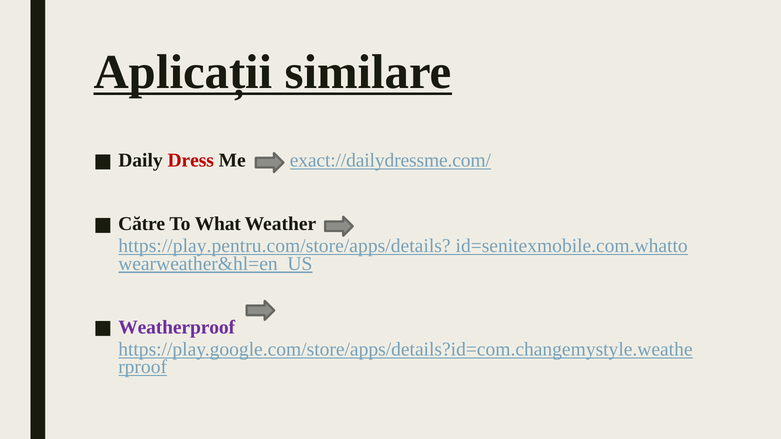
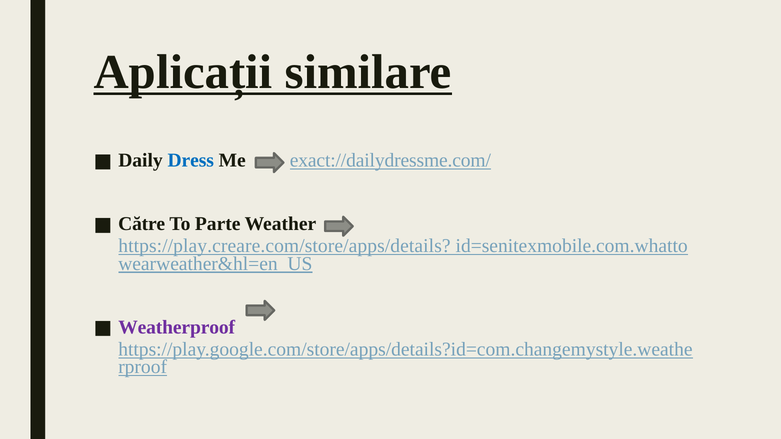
Dress colour: red -> blue
What: What -> Parte
https://play.pentru.com/store/apps/details: https://play.pentru.com/store/apps/details -> https://play.creare.com/store/apps/details
